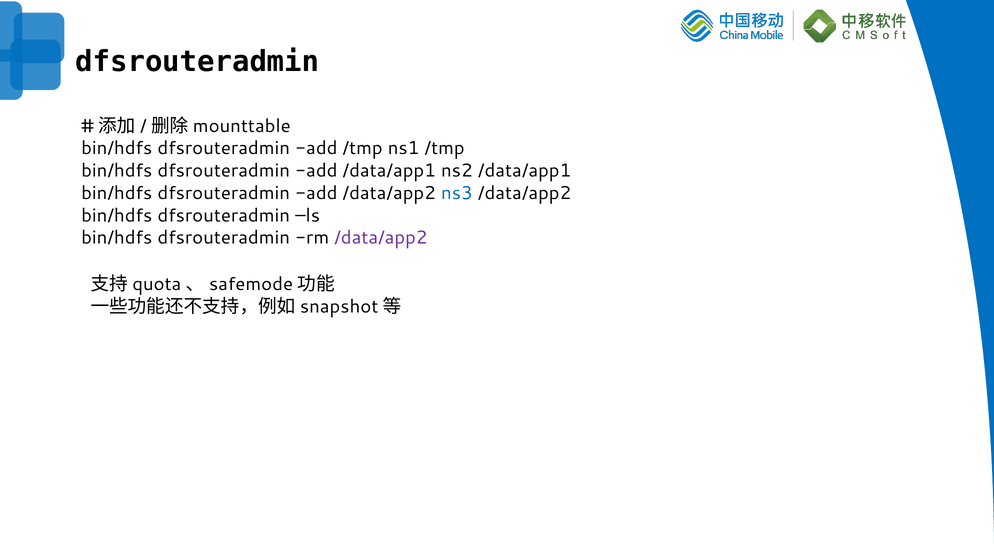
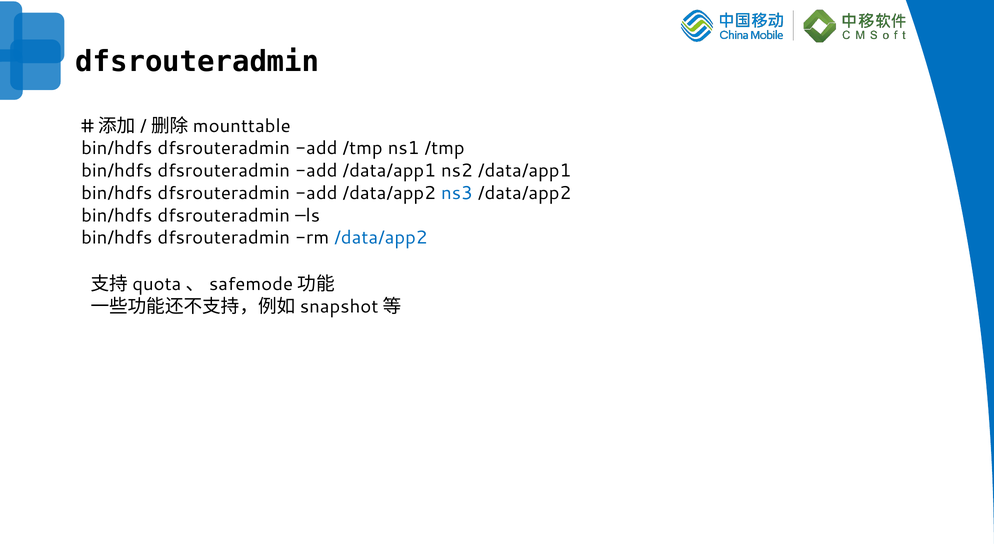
/data/app2 at (381, 238) colour: purple -> blue
